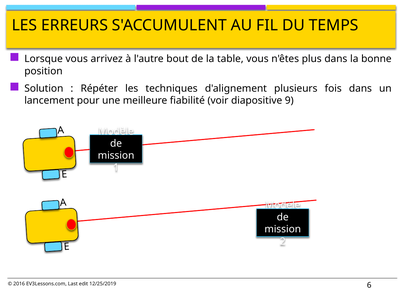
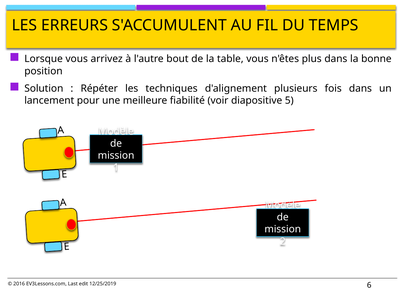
9: 9 -> 5
